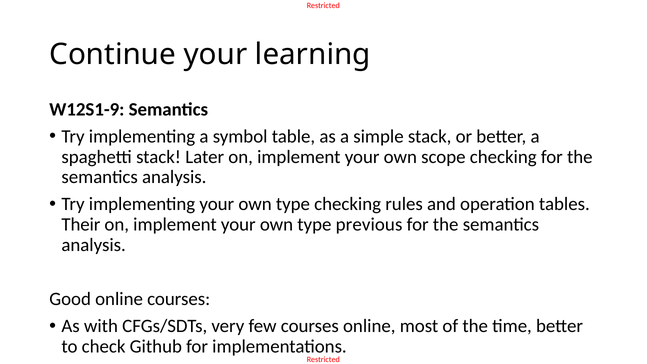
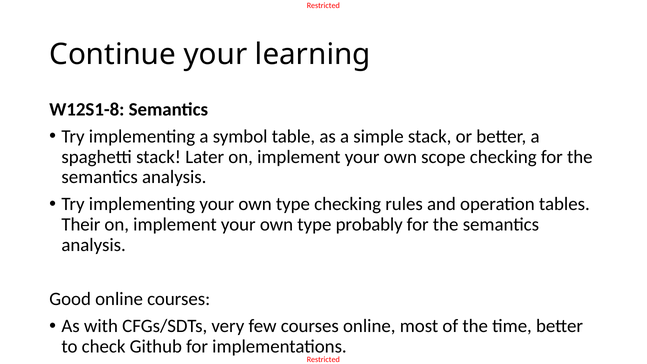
W12S1-9: W12S1-9 -> W12S1-8
previous: previous -> probably
